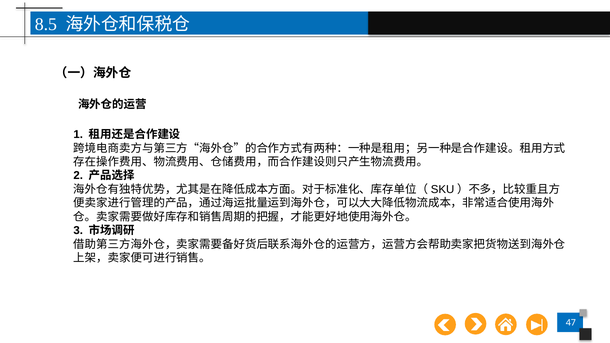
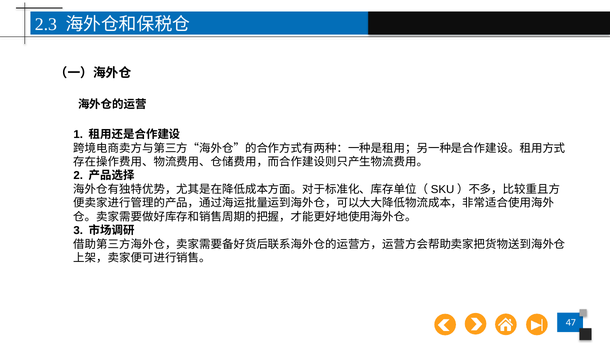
8.5: 8.5 -> 2.3
